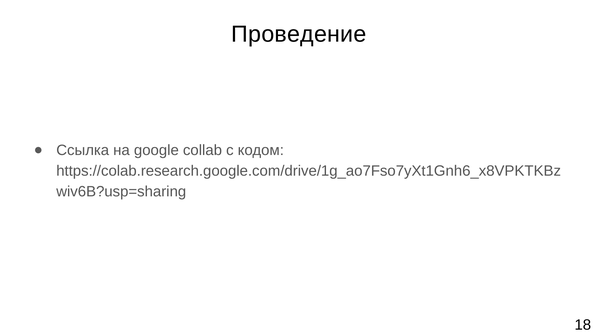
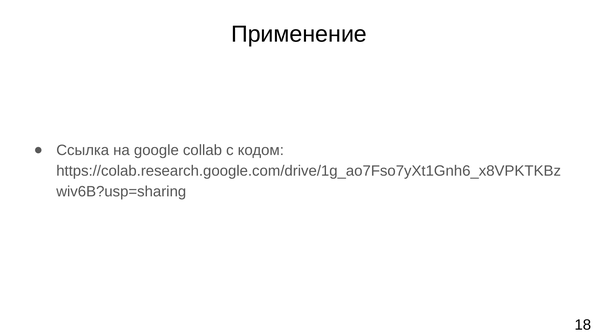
Проведение: Проведение -> Применение
